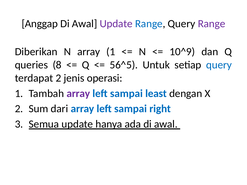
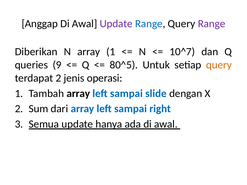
10^9: 10^9 -> 10^7
8: 8 -> 9
56^5: 56^5 -> 80^5
query at (219, 65) colour: blue -> orange
array at (78, 94) colour: purple -> black
least: least -> slide
